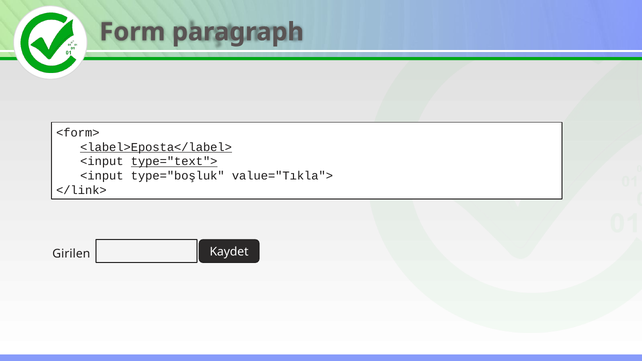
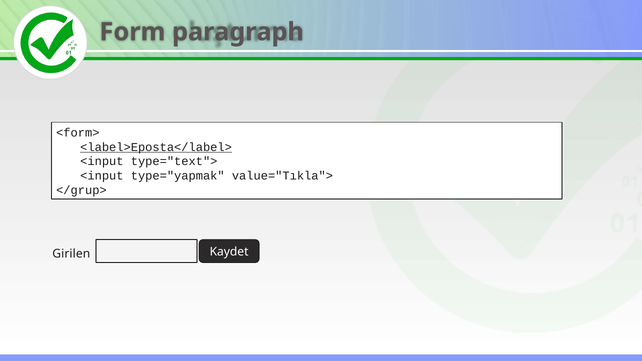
type="text"> underline: present -> none
type="boşluk: type="boşluk -> type="yapmak
</link>: </link> -> </grup>
